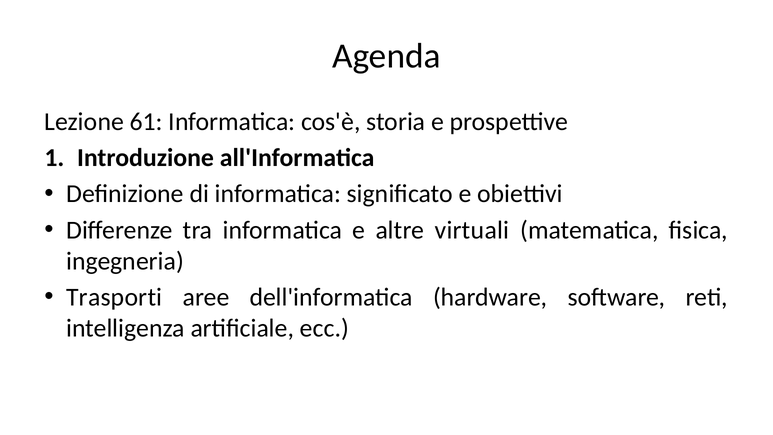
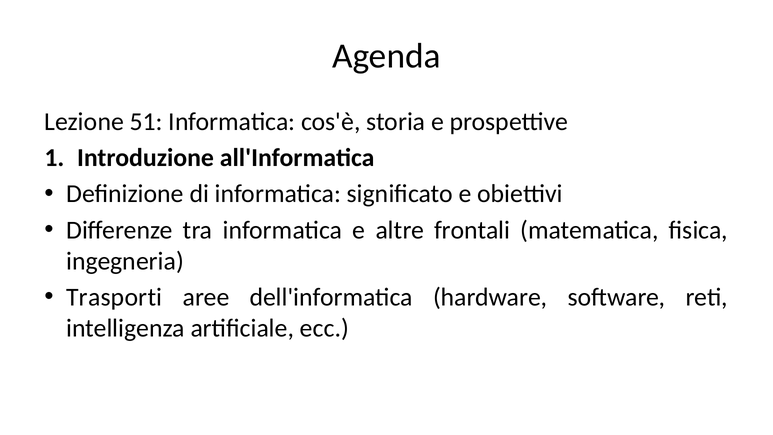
61: 61 -> 51
virtuali: virtuali -> frontali
